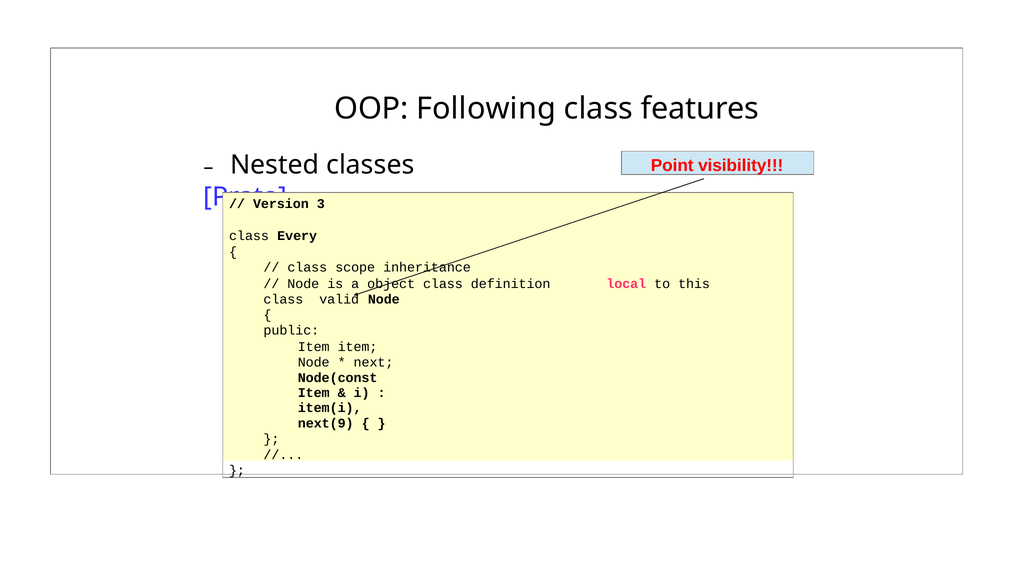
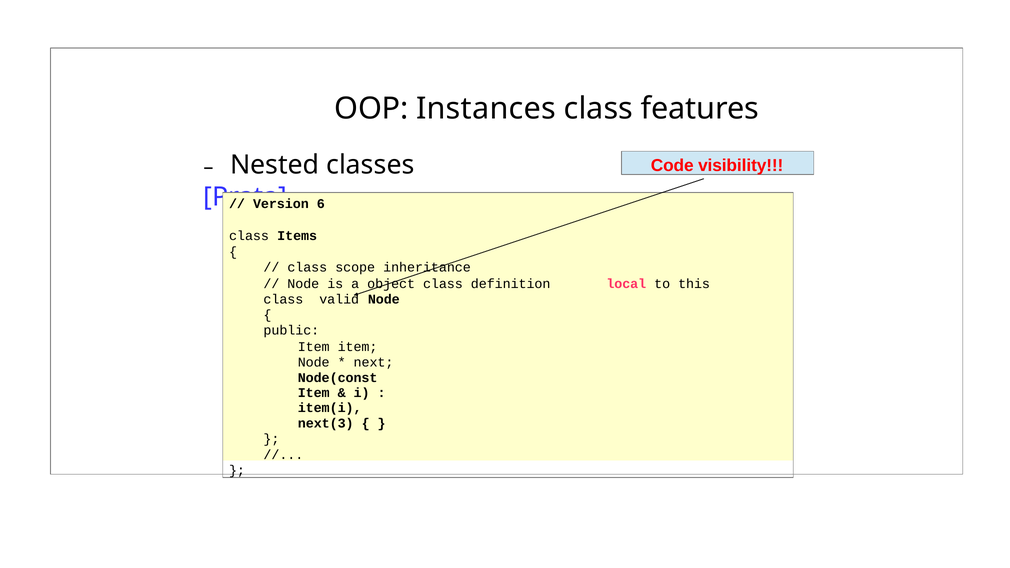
Following: Following -> Instances
Point: Point -> Code
3: 3 -> 6
Every: Every -> Items
next(9: next(9 -> next(3
